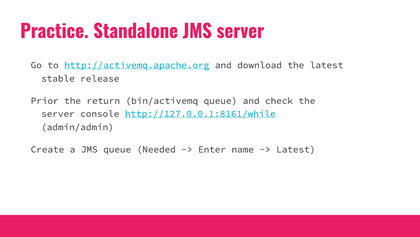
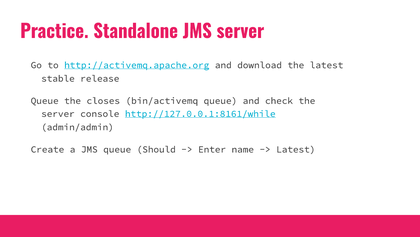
Prior at (45, 100): Prior -> Queue
return: return -> closes
Needed: Needed -> Should
